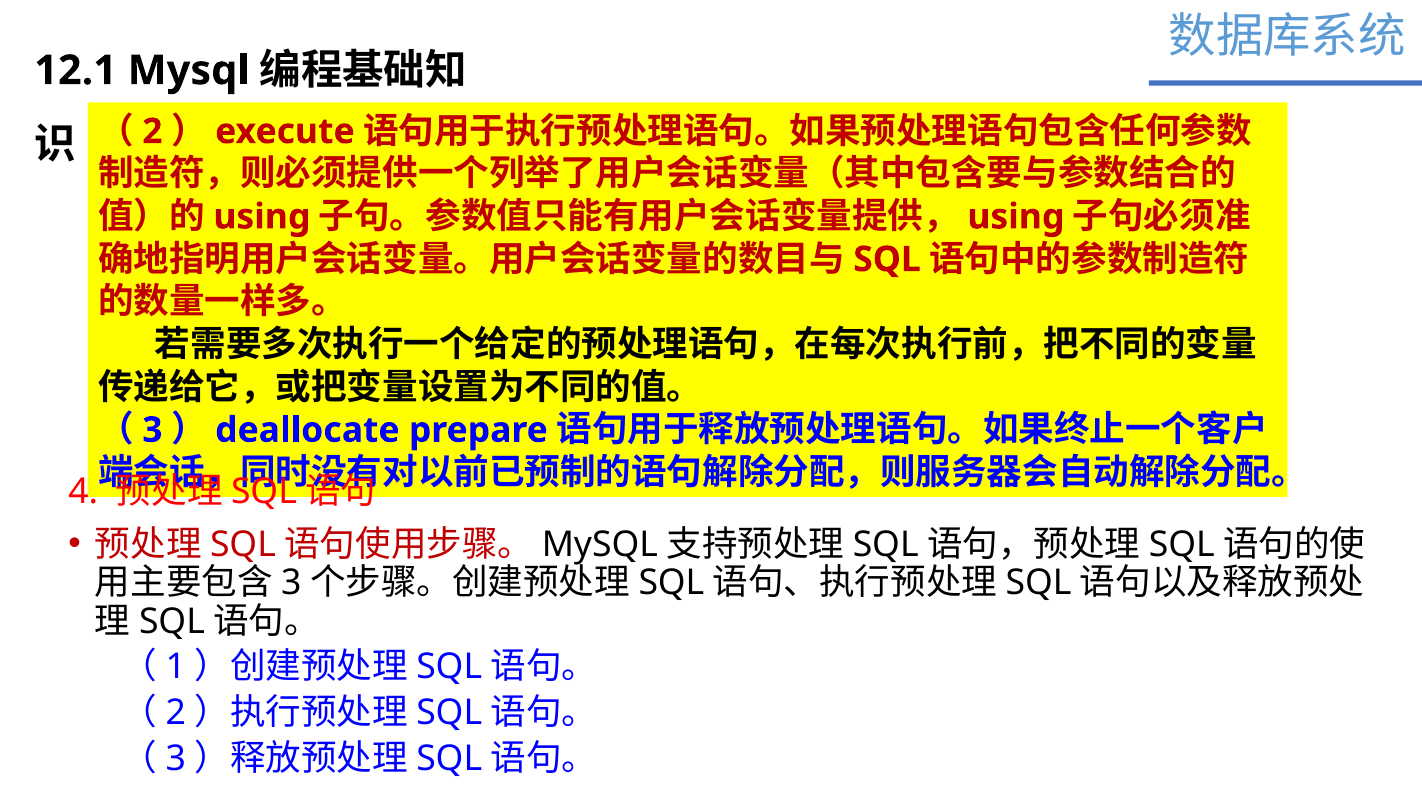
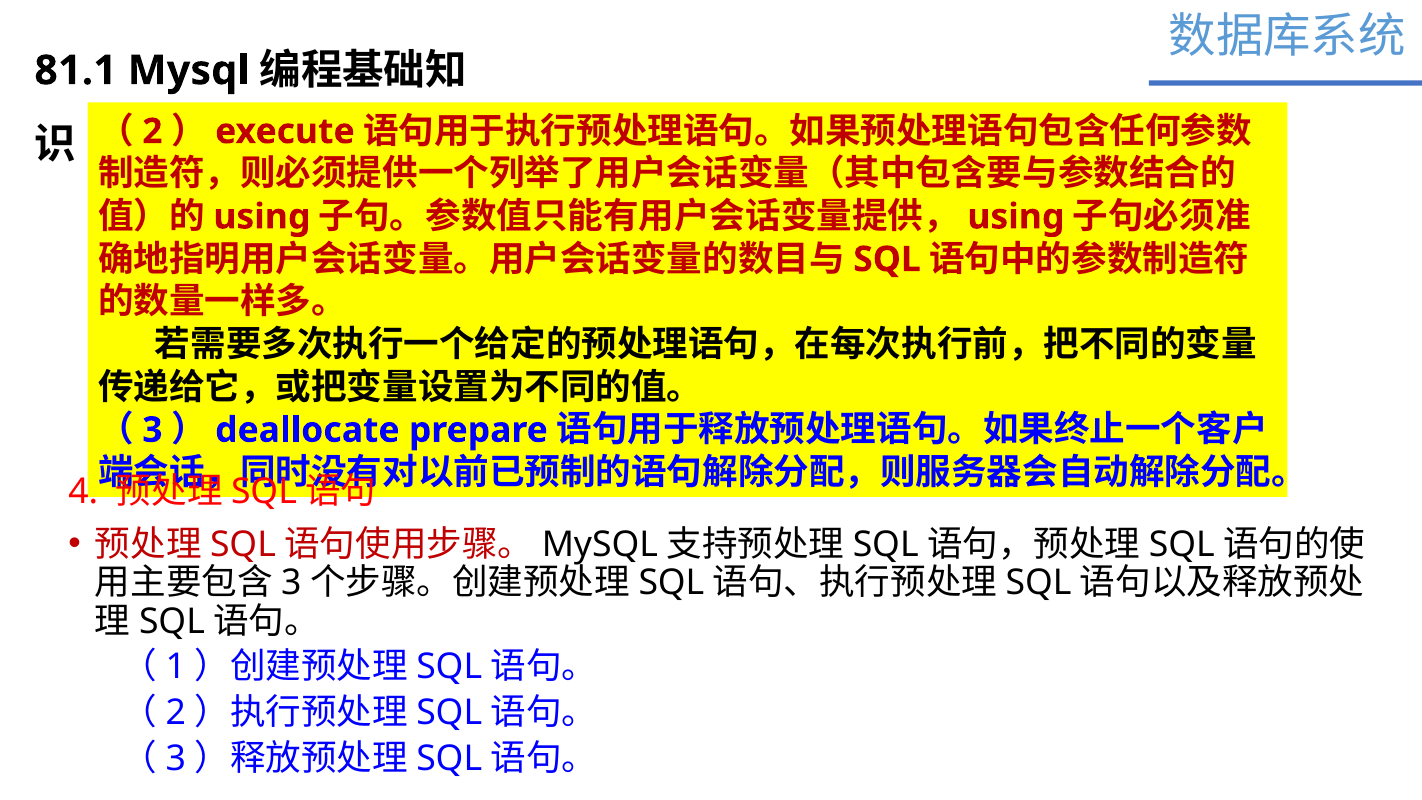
12.1: 12.1 -> 81.1
